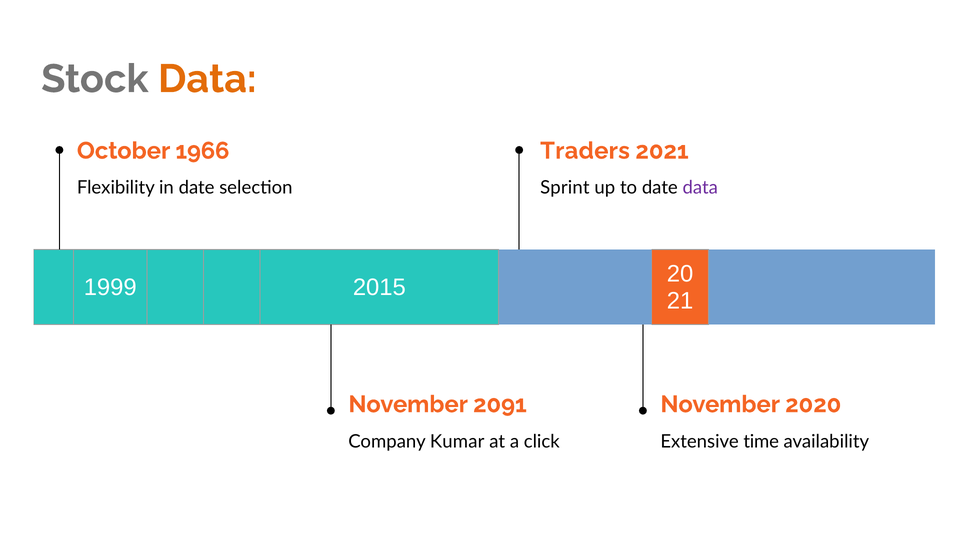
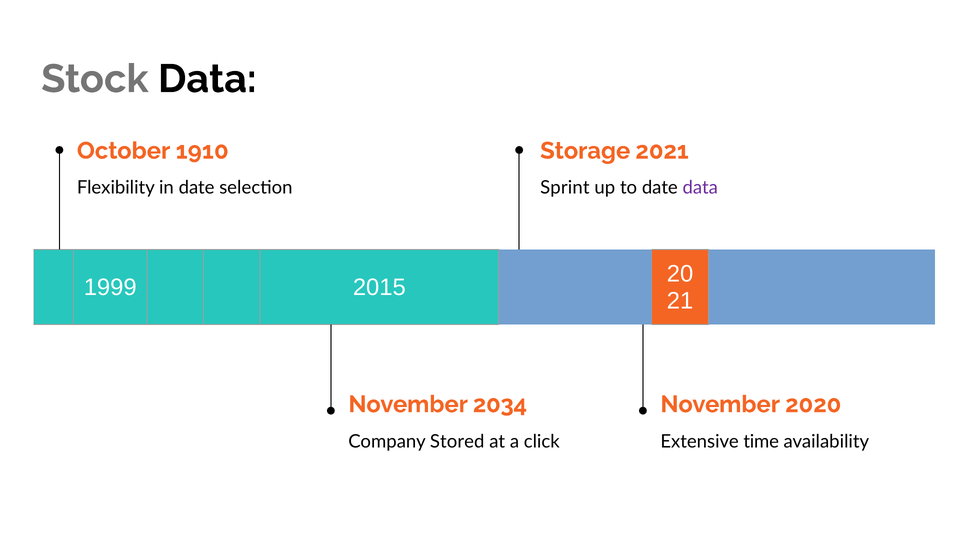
Data at (207, 79) colour: orange -> black
1966: 1966 -> 1910
Traders: Traders -> Storage
2091: 2091 -> 2034
Kumar: Kumar -> Stored
